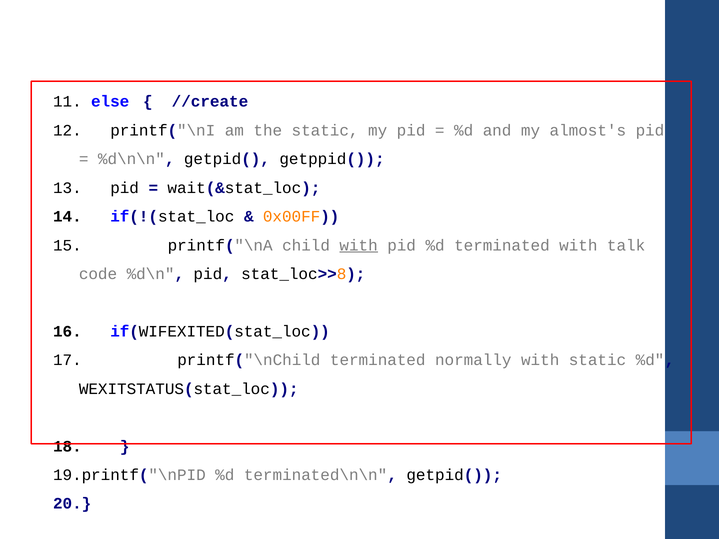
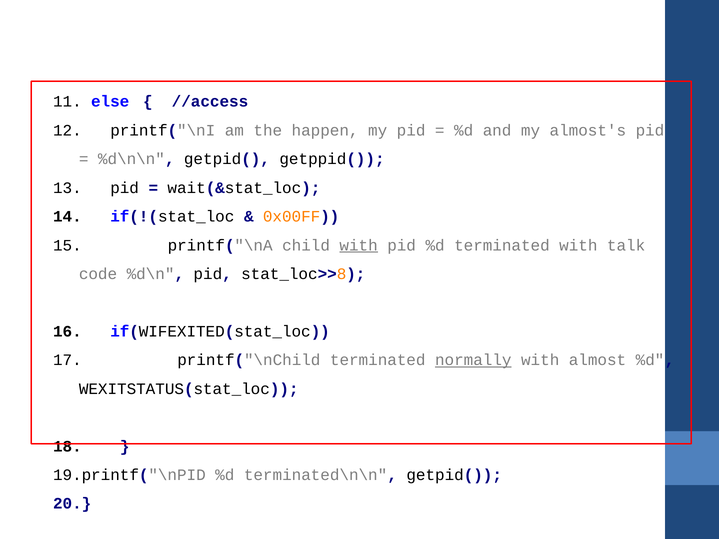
//create: //create -> //access
the static: static -> happen
normally underline: none -> present
with static: static -> almost
